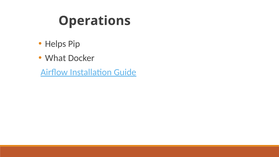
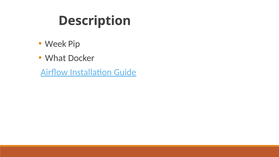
Operations: Operations -> Description
Helps: Helps -> Week
